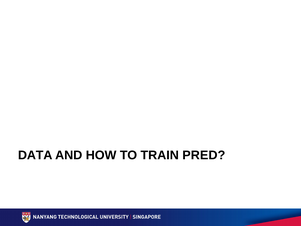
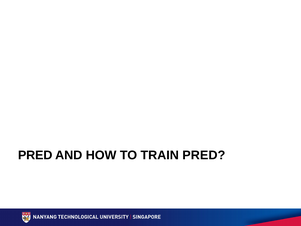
DATA at (35, 155): DATA -> PRED
